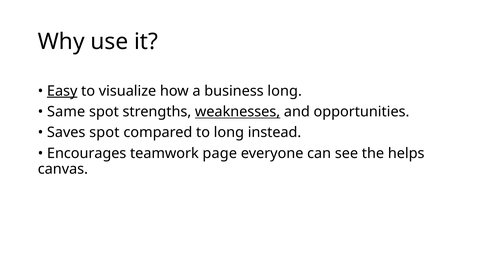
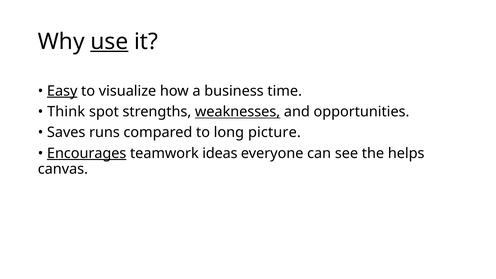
use underline: none -> present
business long: long -> time
Same: Same -> Think
Saves spot: spot -> runs
instead: instead -> picture
Encourages underline: none -> present
page: page -> ideas
